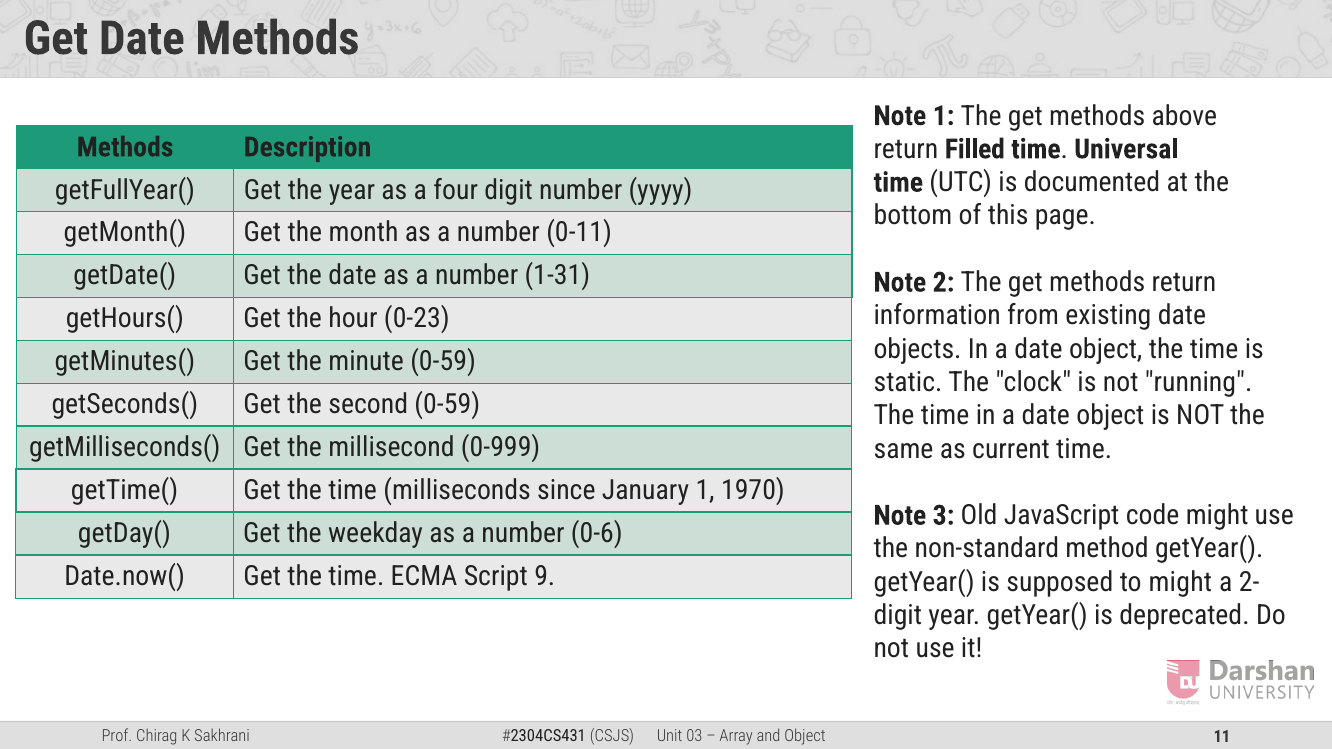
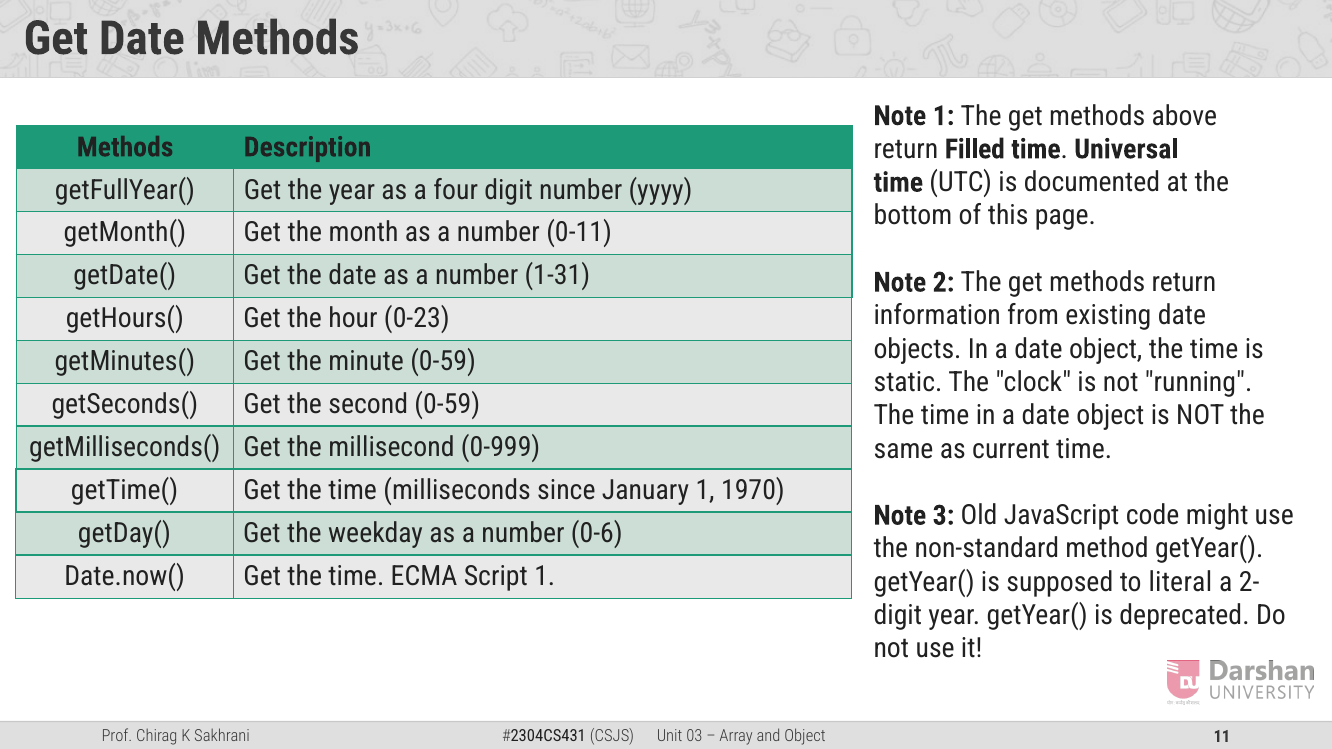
Script 9: 9 -> 1
to might: might -> literal
